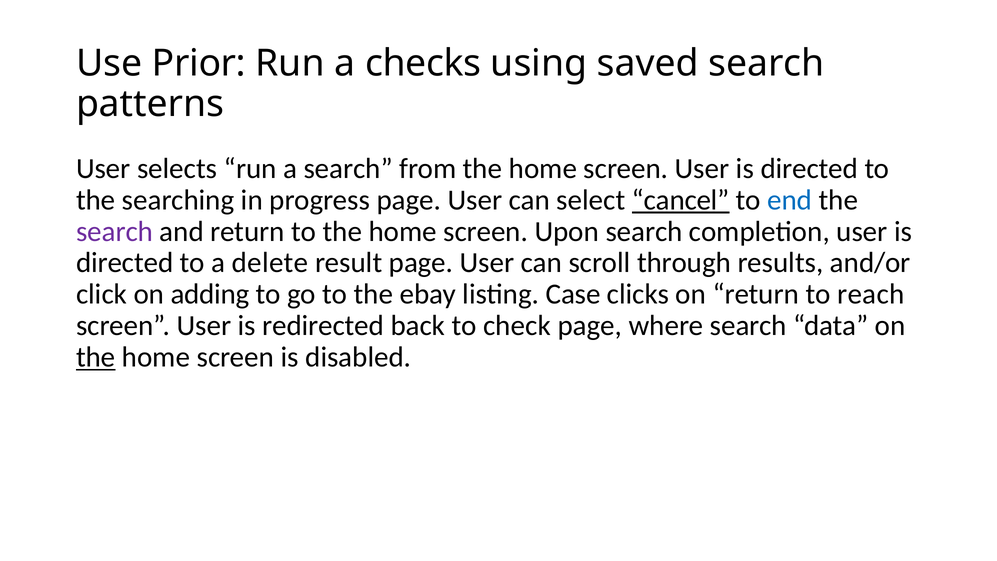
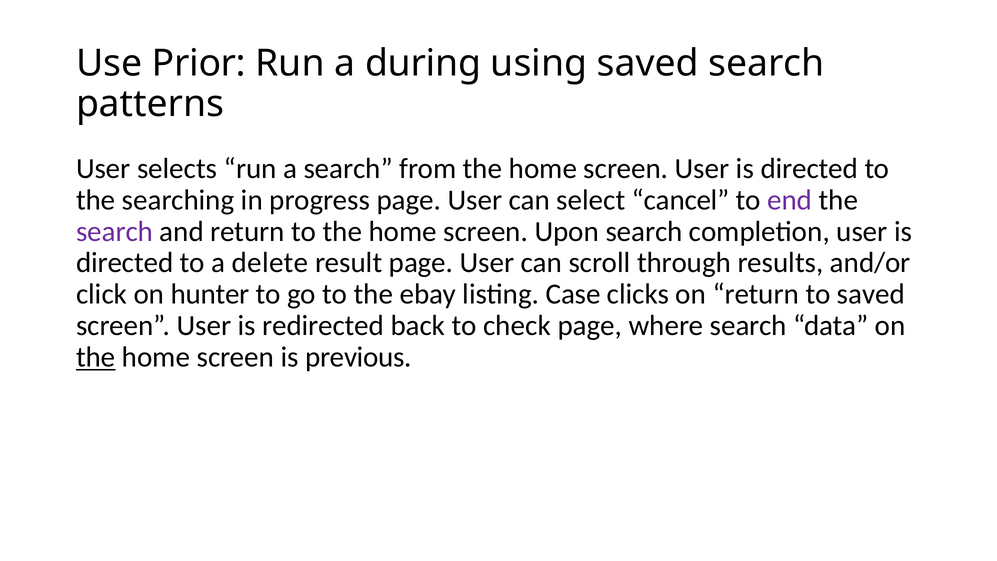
checks: checks -> during
cancel underline: present -> none
end colour: blue -> purple
adding: adding -> hunter
to reach: reach -> saved
disabled: disabled -> previous
